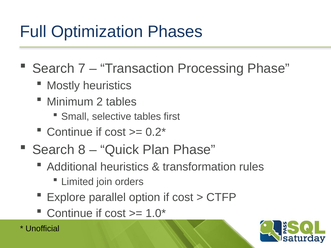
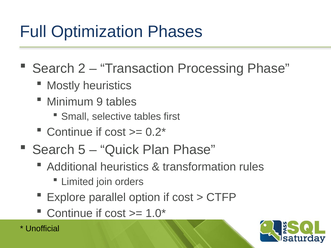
7: 7 -> 2
2: 2 -> 9
8: 8 -> 5
